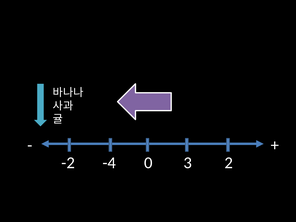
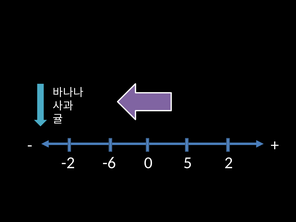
-4: -4 -> -6
3: 3 -> 5
